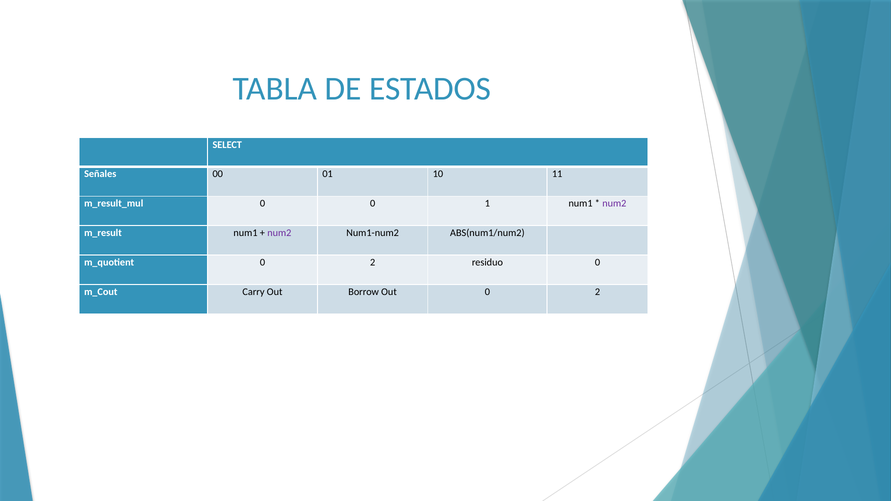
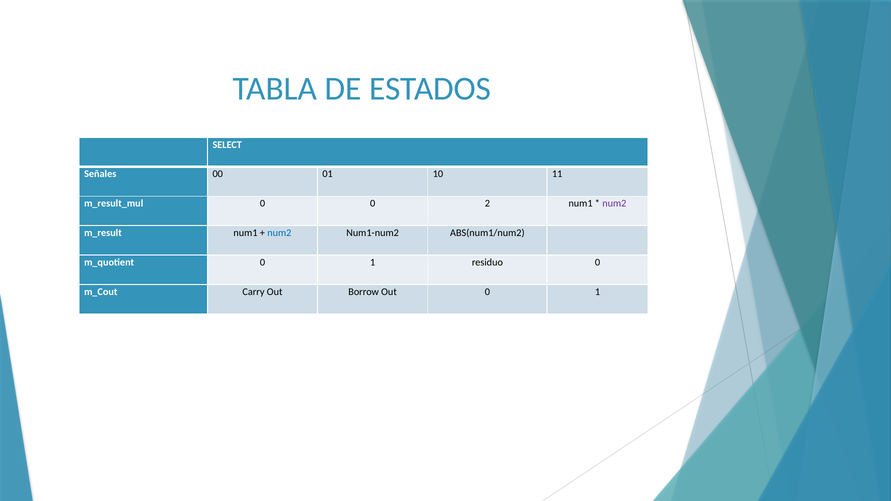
1: 1 -> 2
num2 at (279, 233) colour: purple -> blue
2 at (373, 262): 2 -> 1
Out 0 2: 2 -> 1
